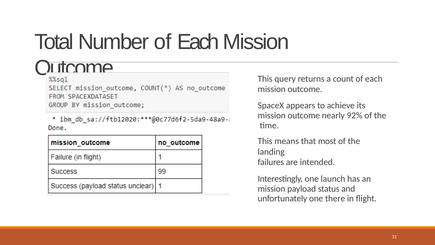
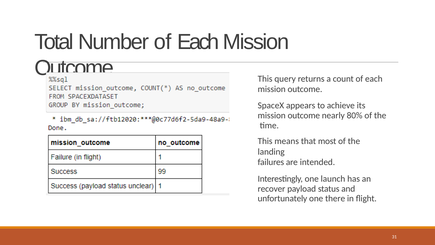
92%: 92% -> 80%
mission at (272, 188): mission -> recover
